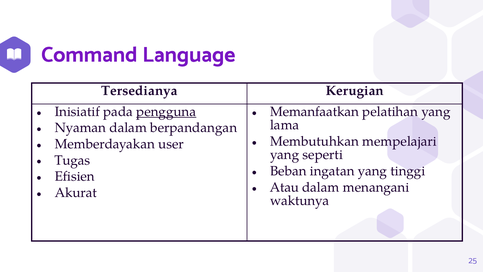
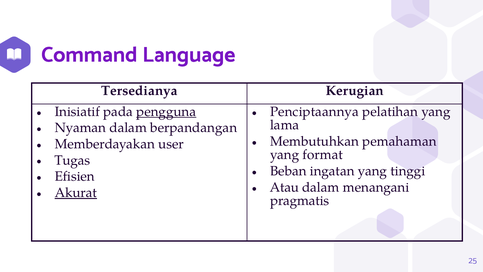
Memanfaatkan: Memanfaatkan -> Penciptaannya
mempelajari: mempelajari -> pemahaman
seperti: seperti -> format
Akurat underline: none -> present
waktunya: waktunya -> pragmatis
